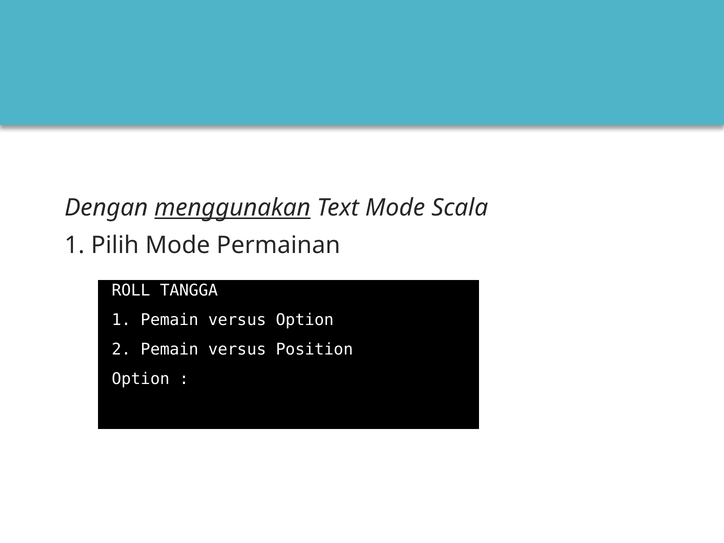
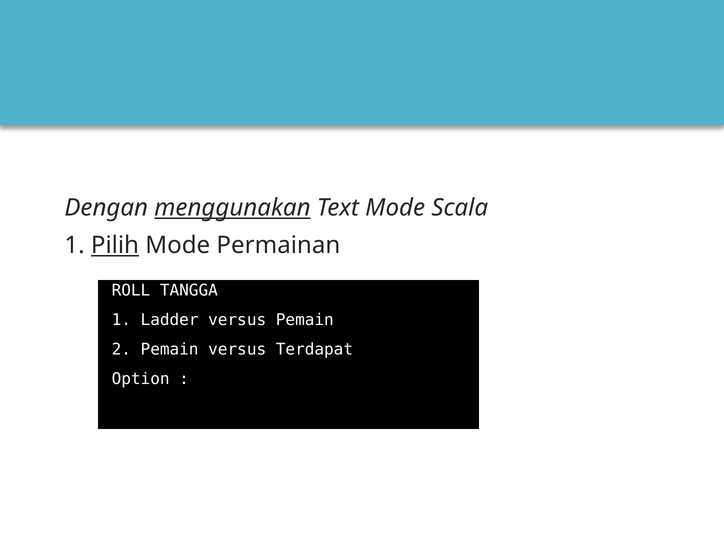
Pilih underline: none -> present
1 Pemain: Pemain -> Ladder
versus Option: Option -> Pemain
Position: Position -> Terdapat
